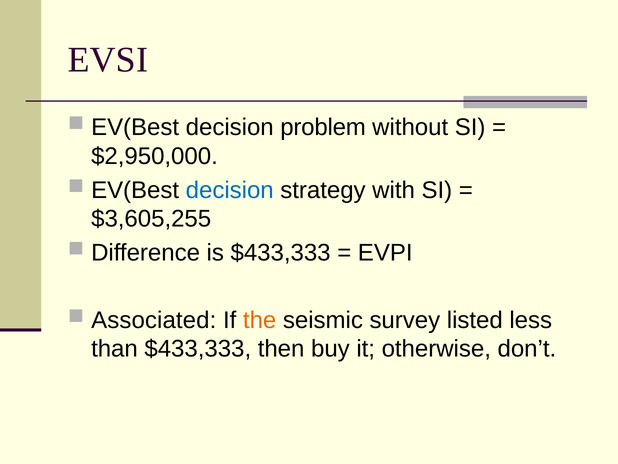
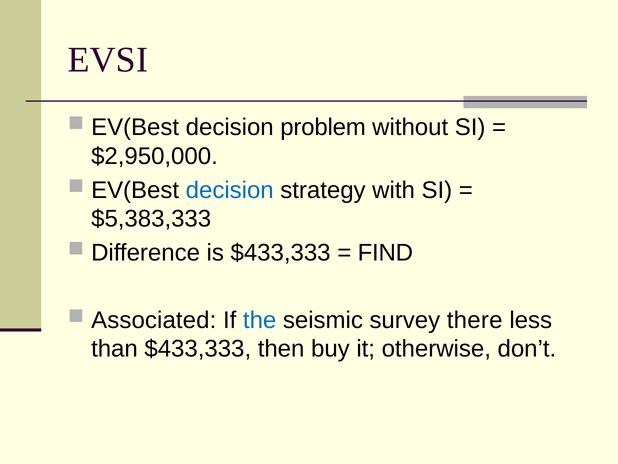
$3,605,255: $3,605,255 -> $5,383,333
EVPI: EVPI -> FIND
the colour: orange -> blue
listed: listed -> there
